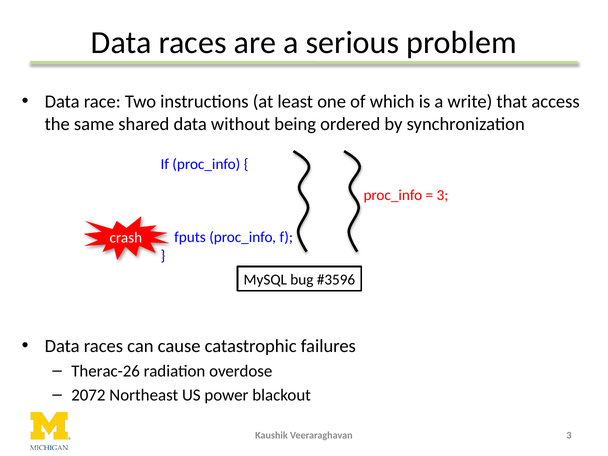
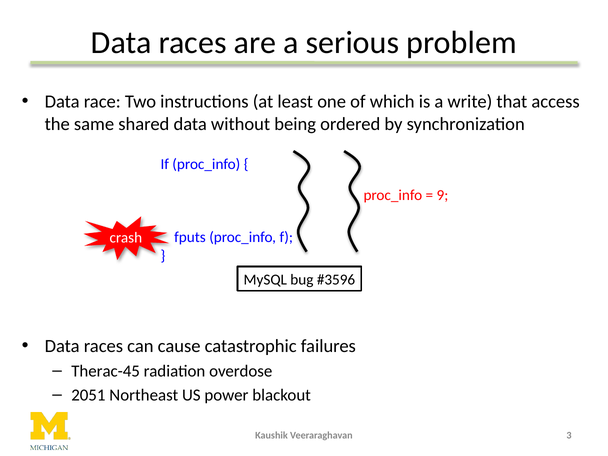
3 at (442, 195): 3 -> 9
Therac-26: Therac-26 -> Therac-45
2072: 2072 -> 2051
